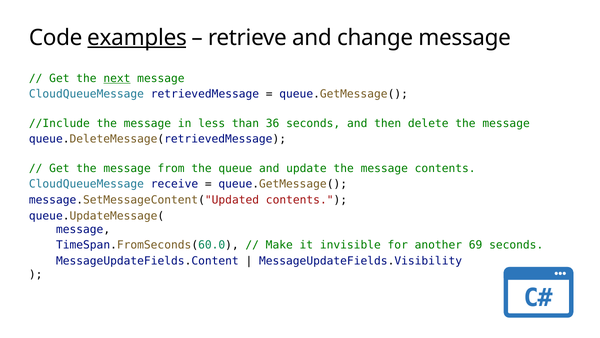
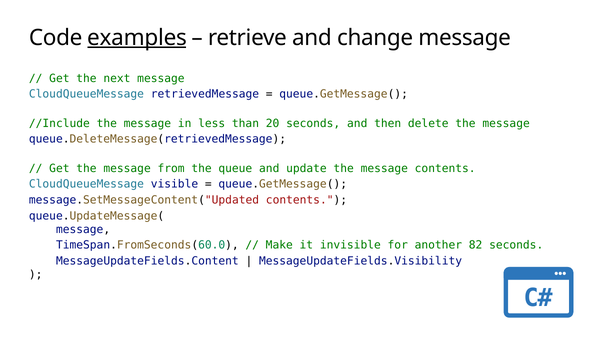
next underline: present -> none
36: 36 -> 20
receive: receive -> visible
69: 69 -> 82
